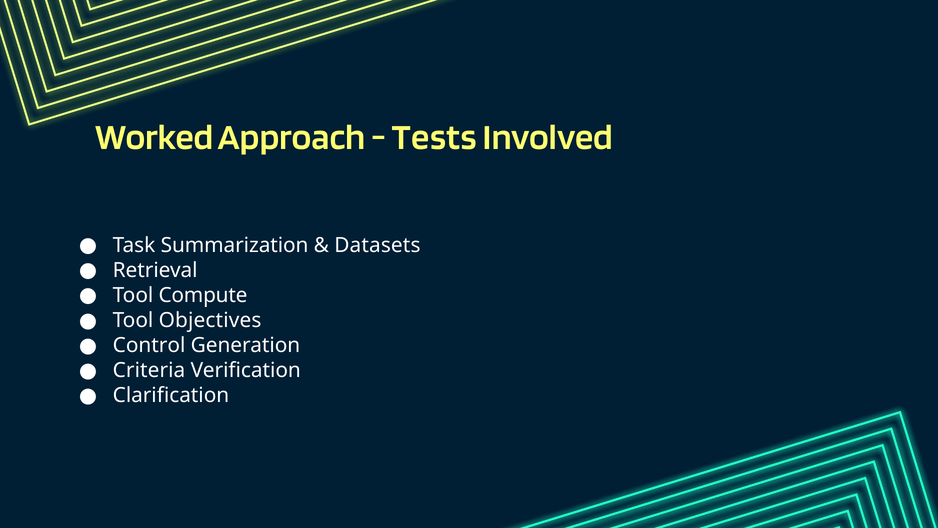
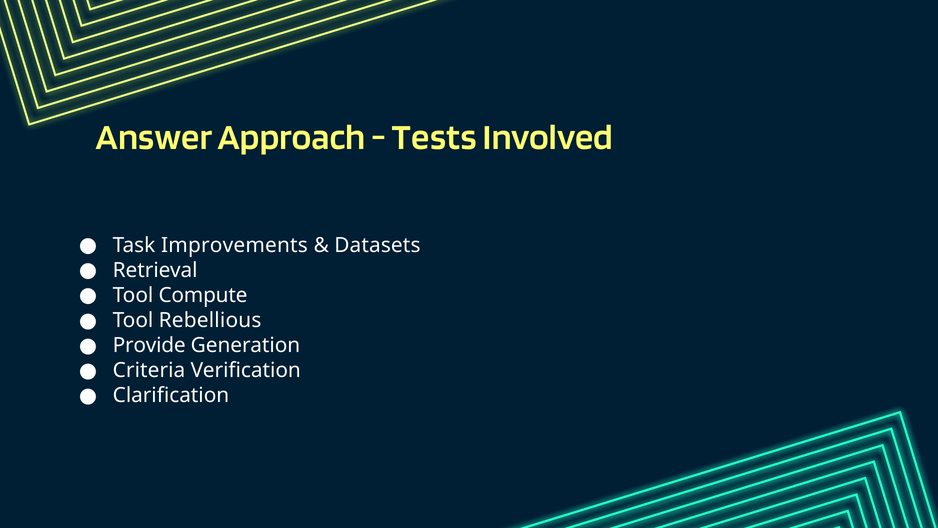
Worked: Worked -> Answer
Summarization: Summarization -> Improvements
Objectives: Objectives -> Rebellious
Control: Control -> Provide
